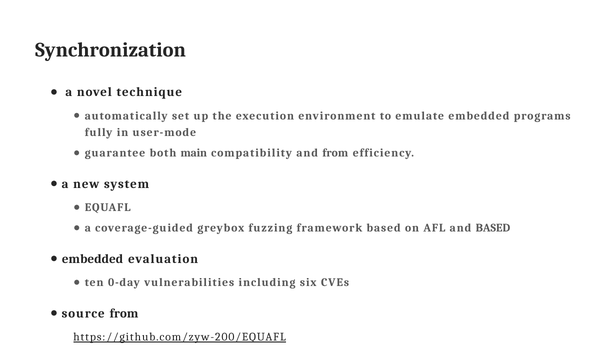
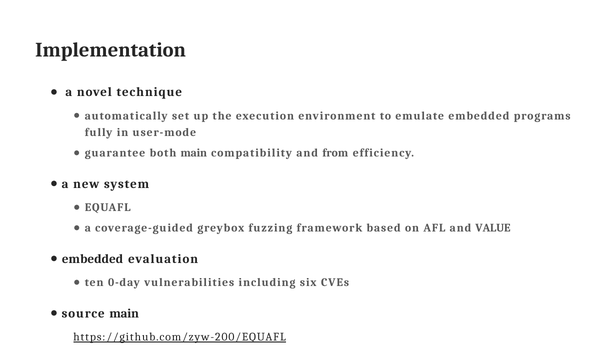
Synchronization: Synchronization -> Implementation
and BASED: BASED -> VALUE
source from: from -> main
